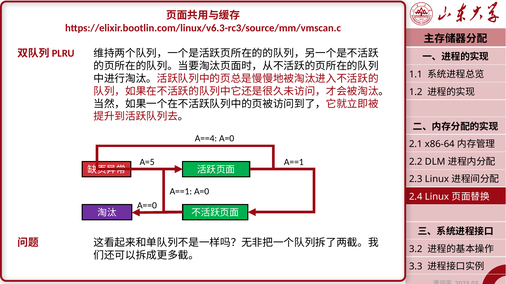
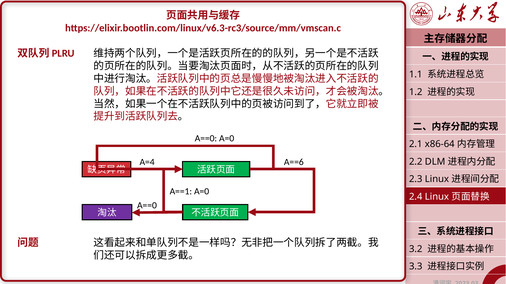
A==4 at (206, 139): A==4 -> A==0
A=5: A=5 -> A=4
A==1 at (294, 163): A==1 -> A==6
